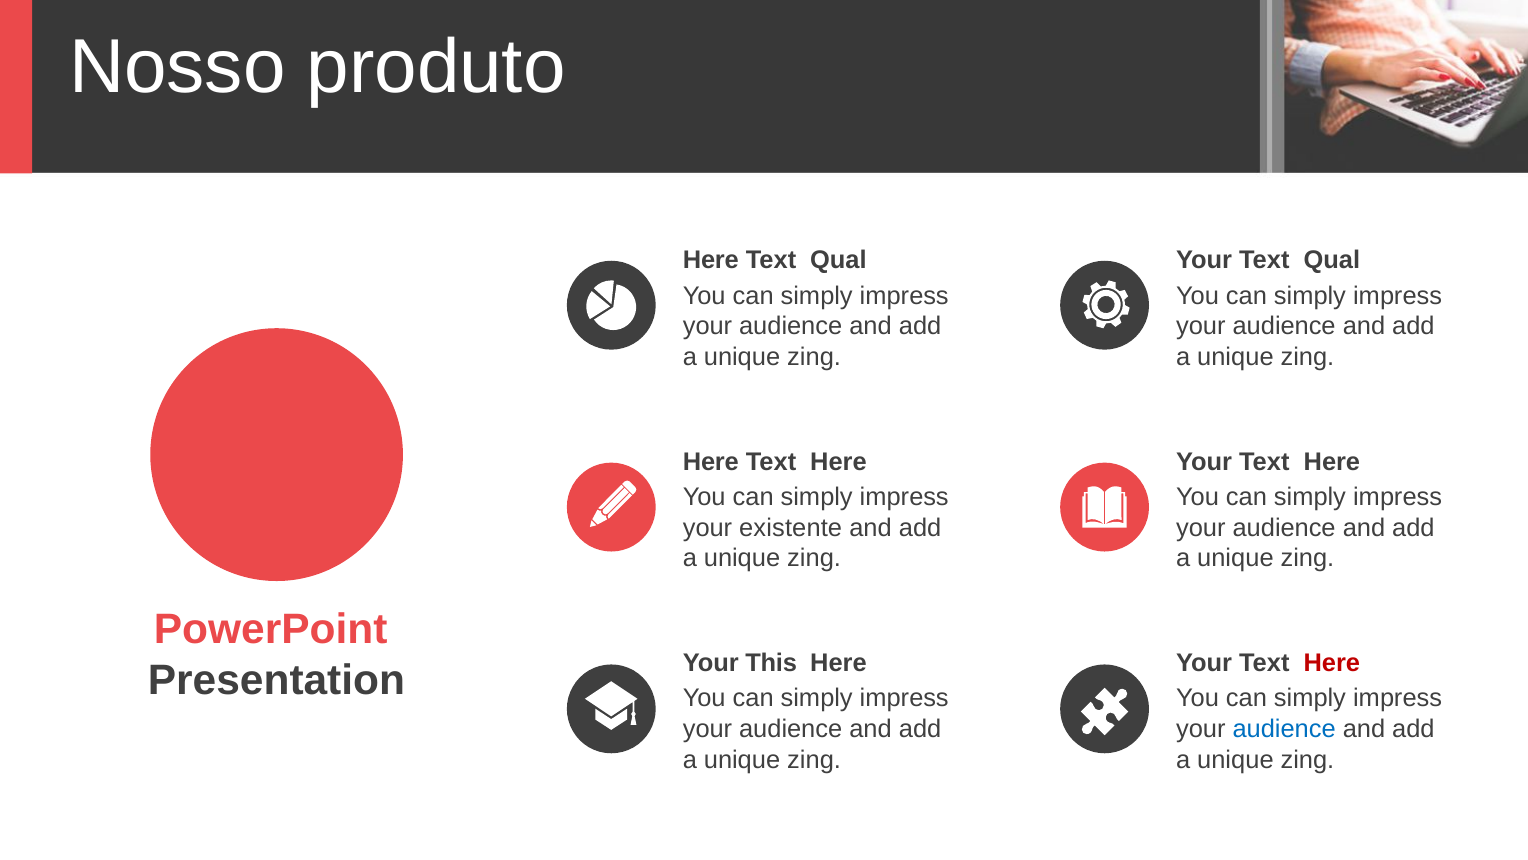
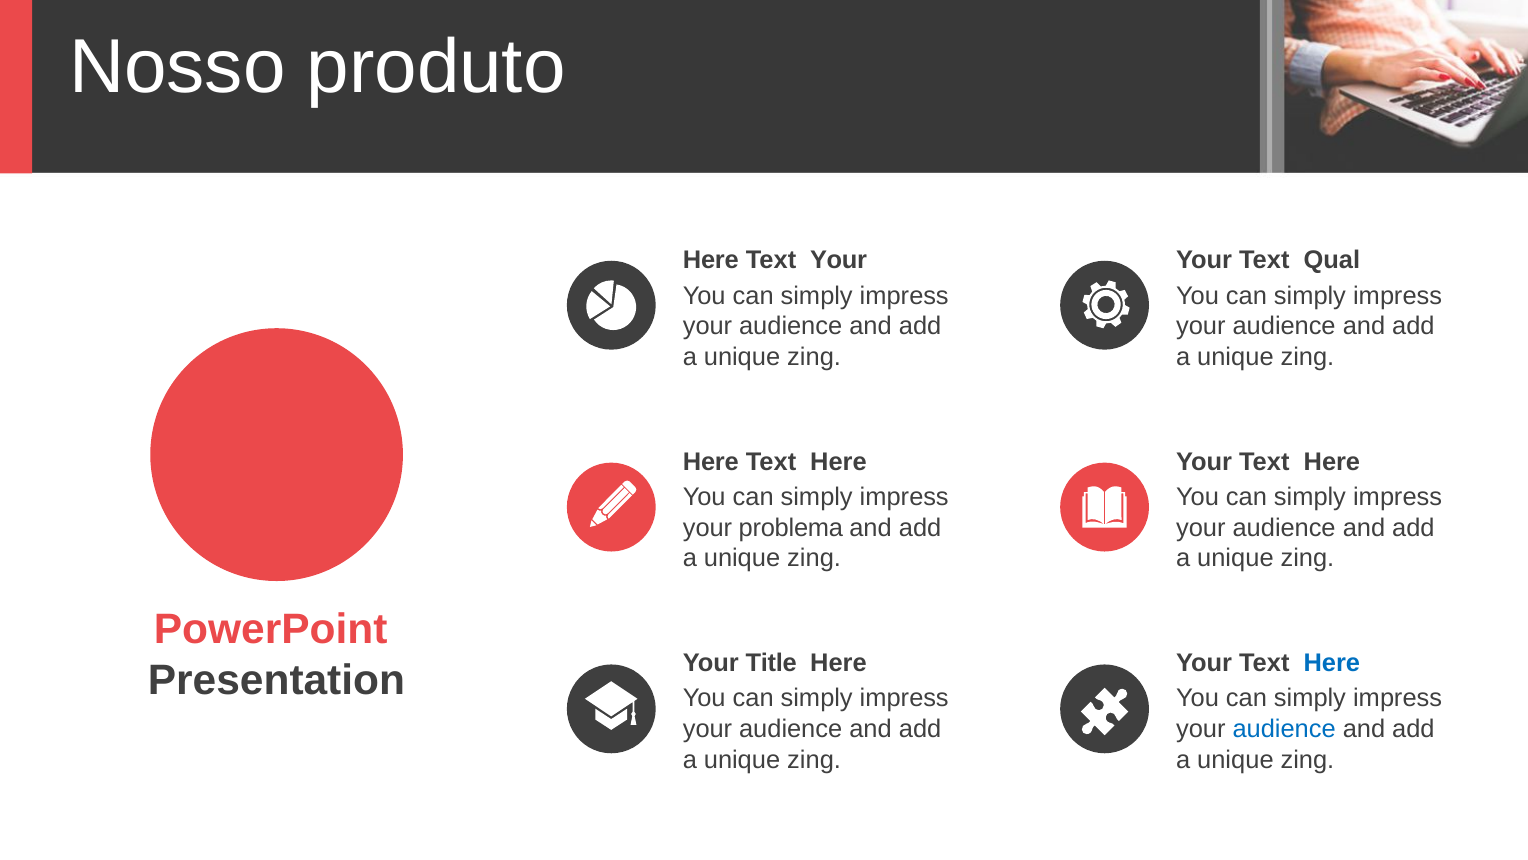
Qual at (838, 260): Qual -> Your
existente: existente -> problema
This: This -> Title
Here at (1332, 663) colour: red -> blue
